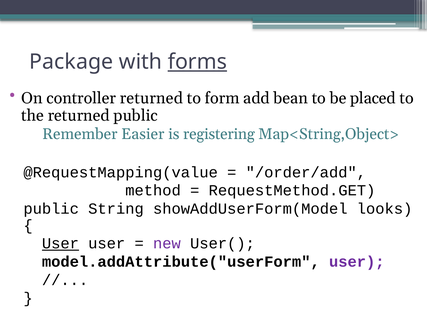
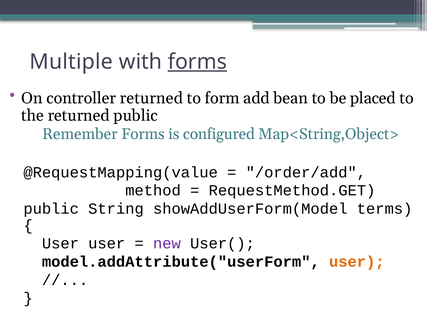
Package: Package -> Multiple
Remember Easier: Easier -> Forms
registering: registering -> configured
looks: looks -> terms
User at (60, 244) underline: present -> none
user at (357, 262) colour: purple -> orange
